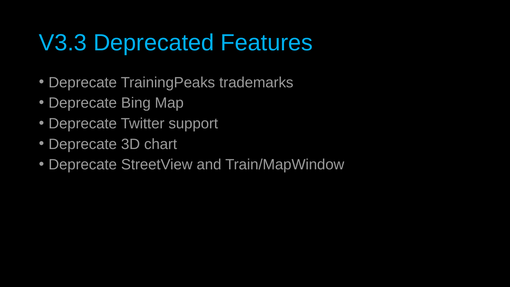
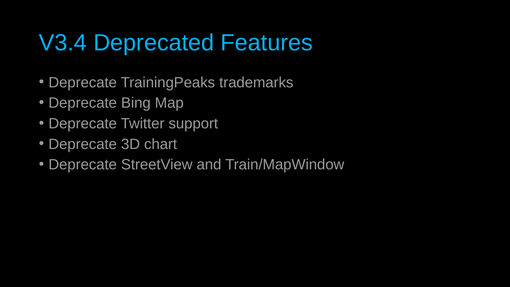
V3.3: V3.3 -> V3.4
